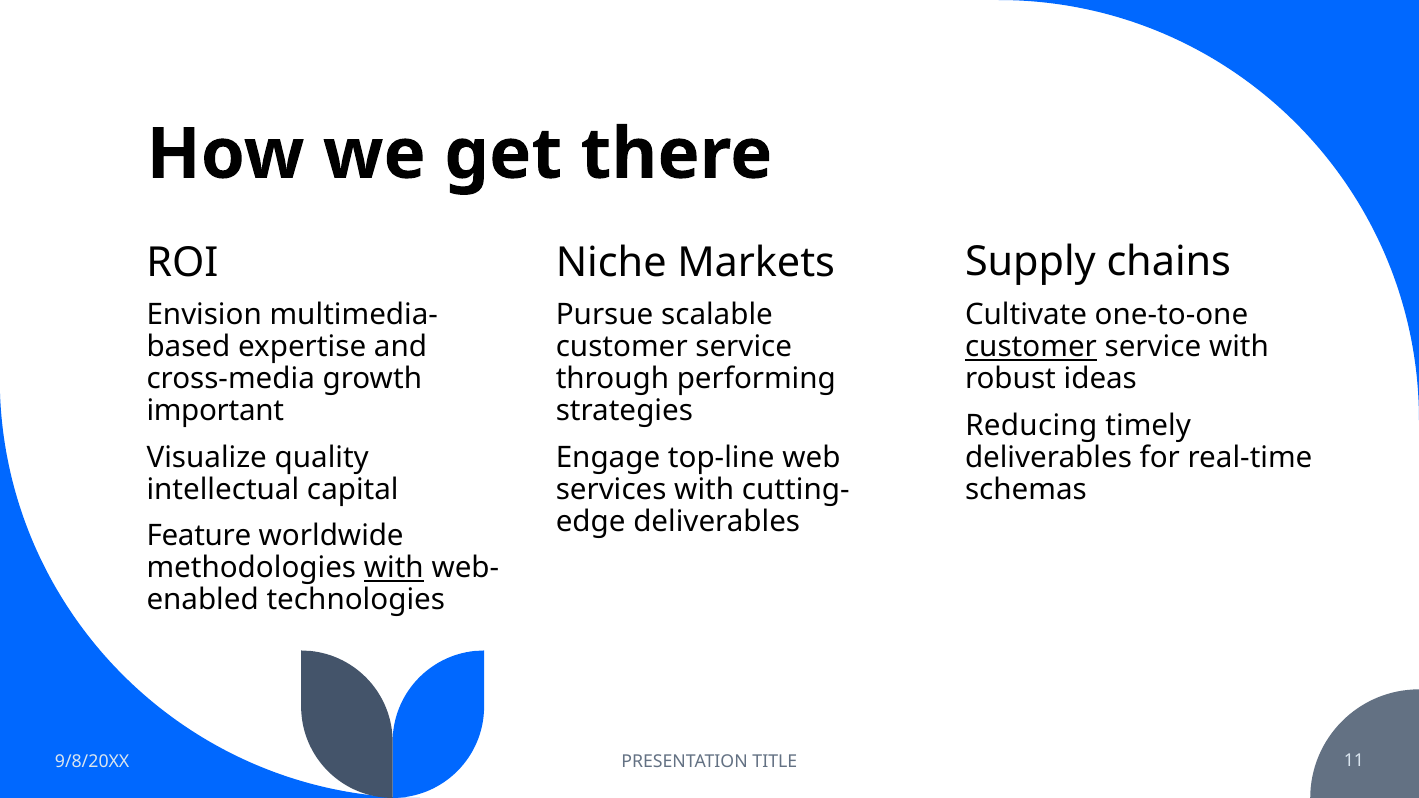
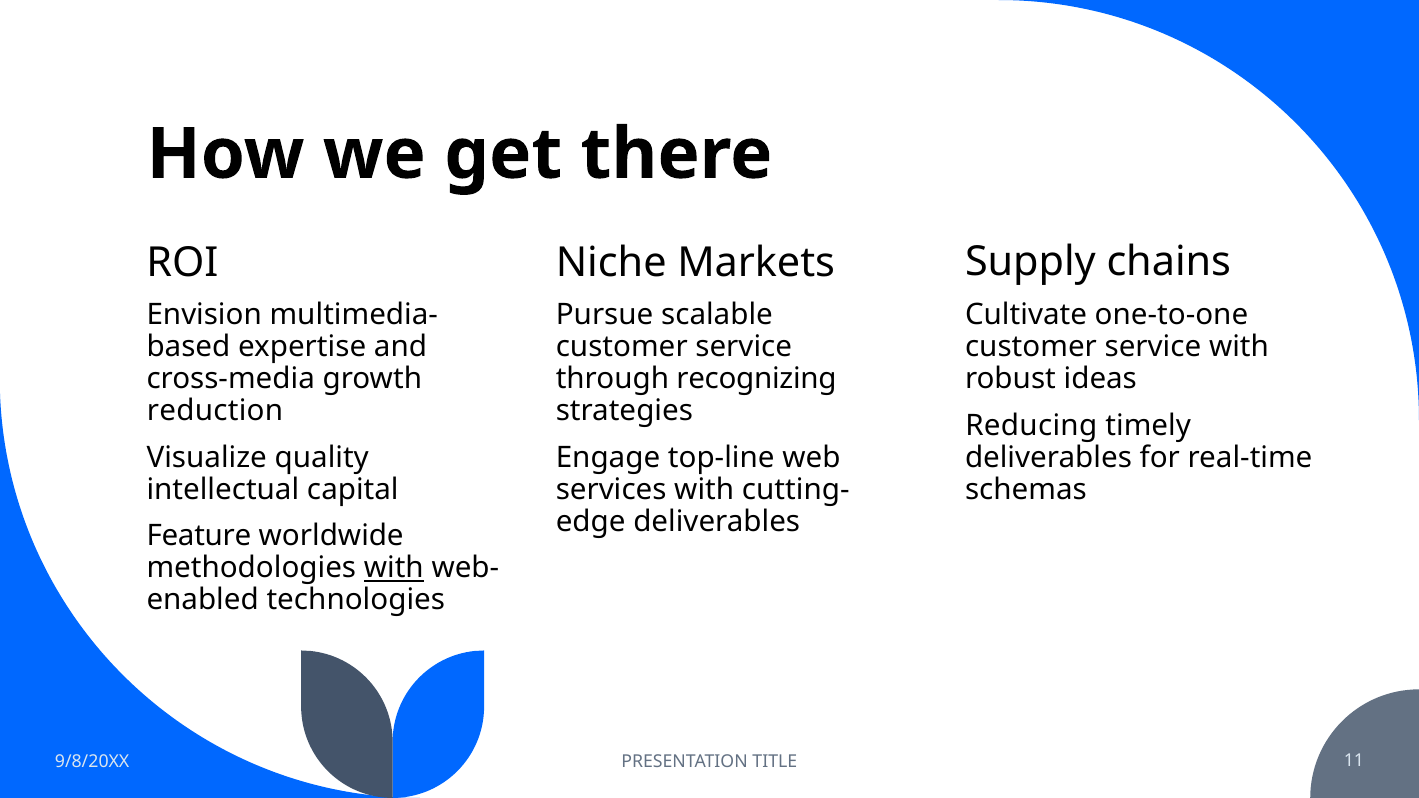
customer at (1031, 347) underline: present -> none
performing: performing -> recognizing
important: important -> reduction
